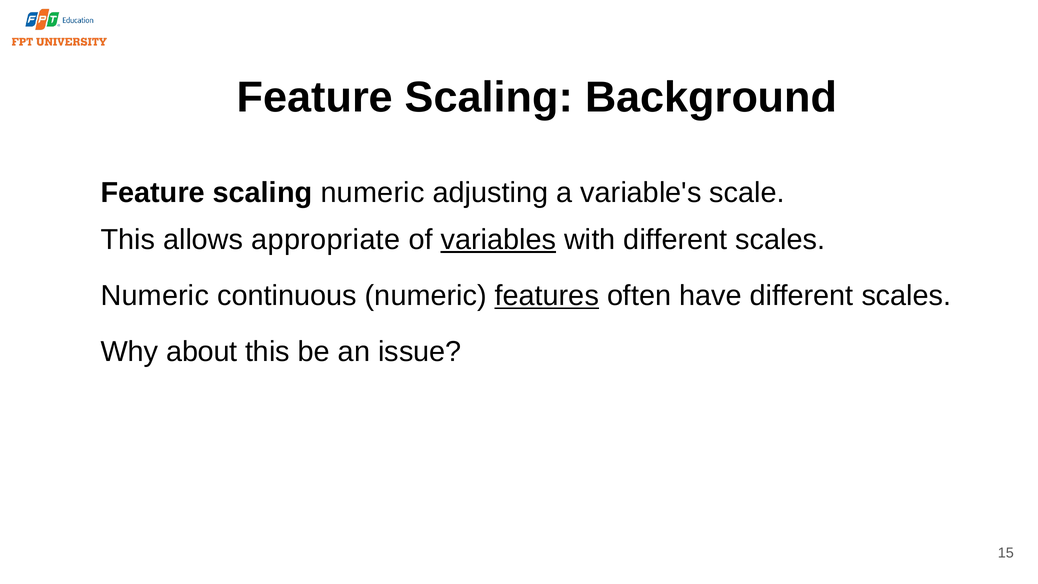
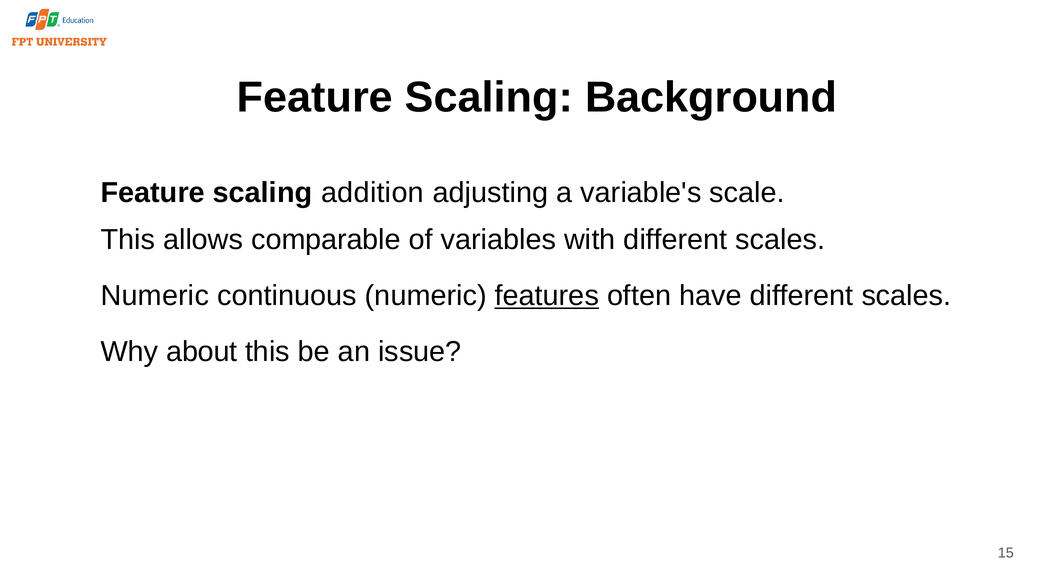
scaling numeric: numeric -> addition
appropriate: appropriate -> comparable
variables underline: present -> none
